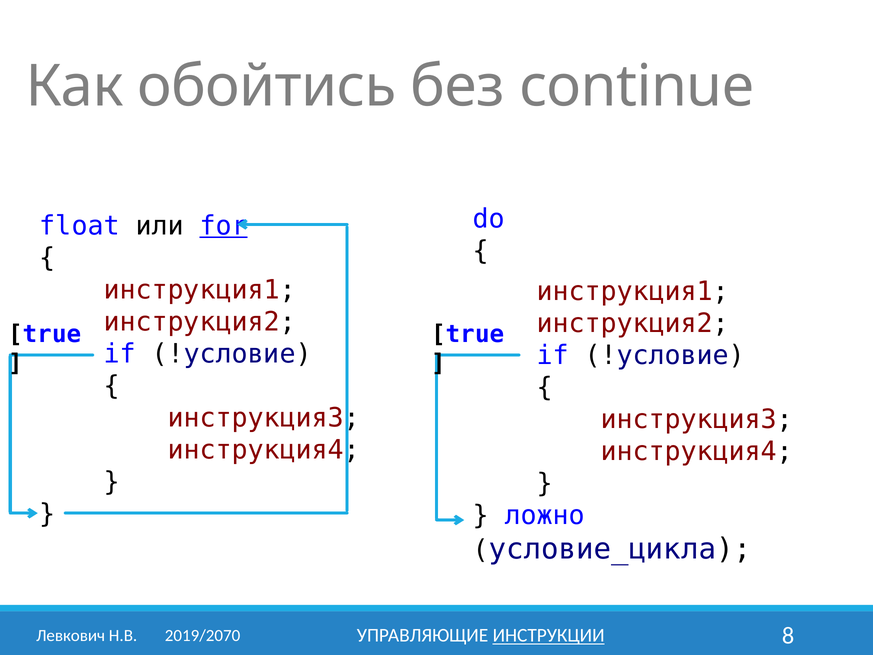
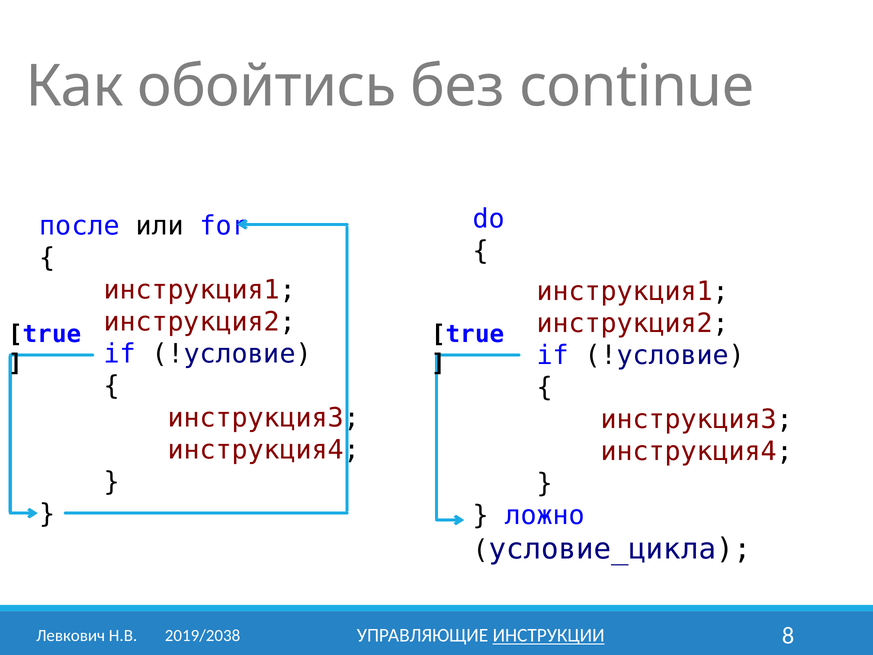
float: float -> после
for underline: present -> none
2019/2070: 2019/2070 -> 2019/2038
